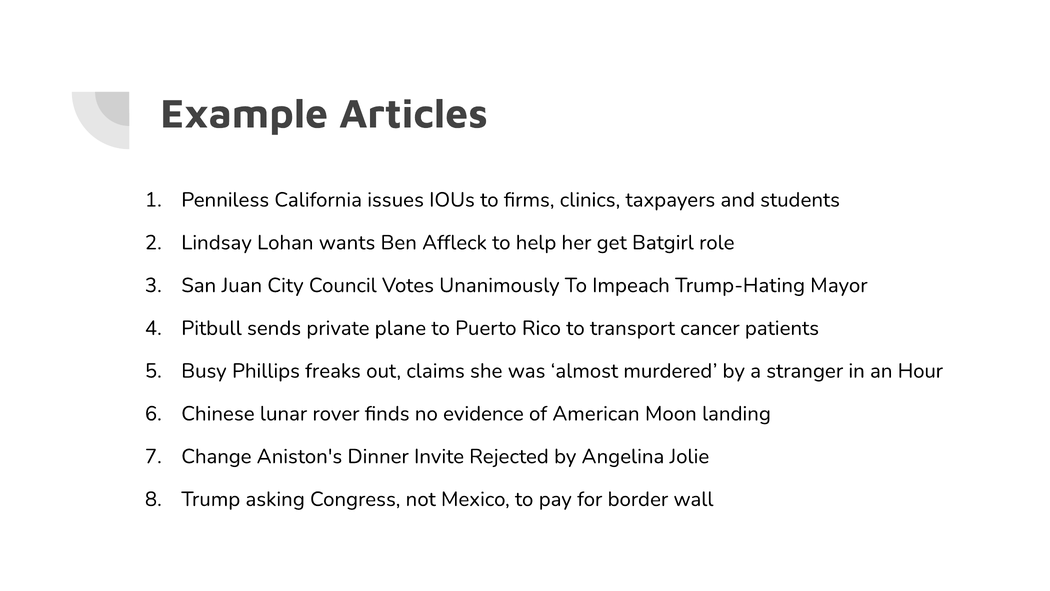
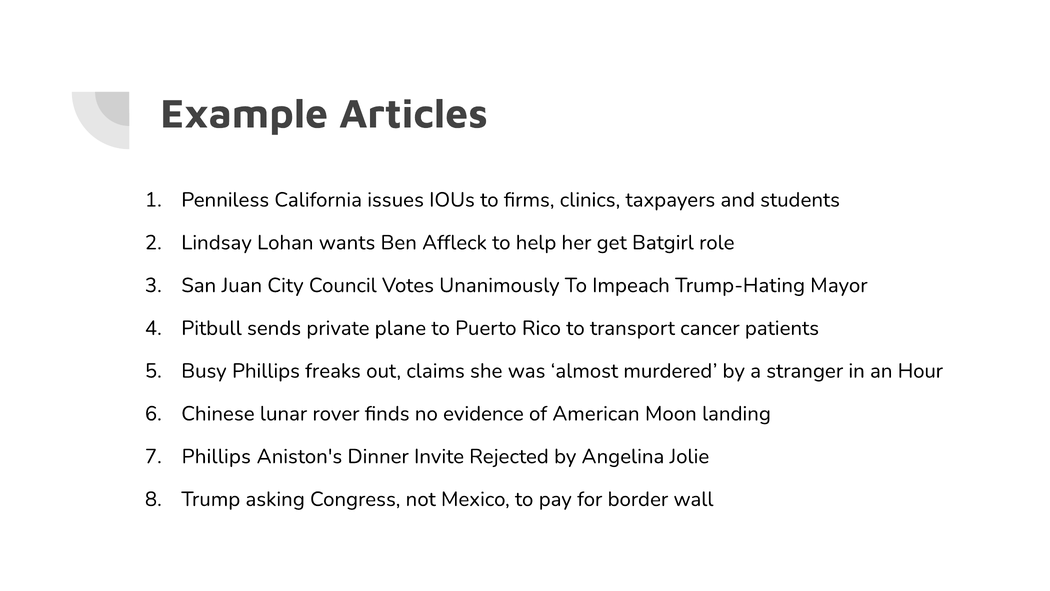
Change at (216, 456): Change -> Phillips
